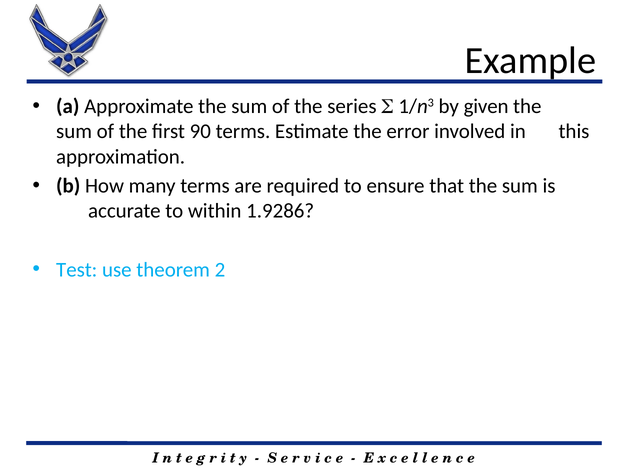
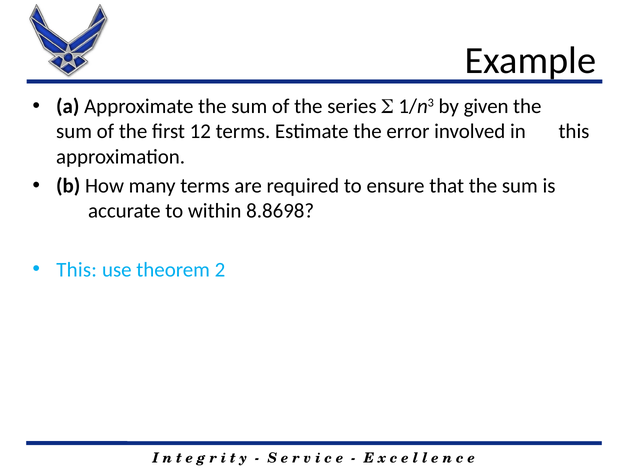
90: 90 -> 12
1.9286: 1.9286 -> 8.8698
Test at (77, 270): Test -> This
